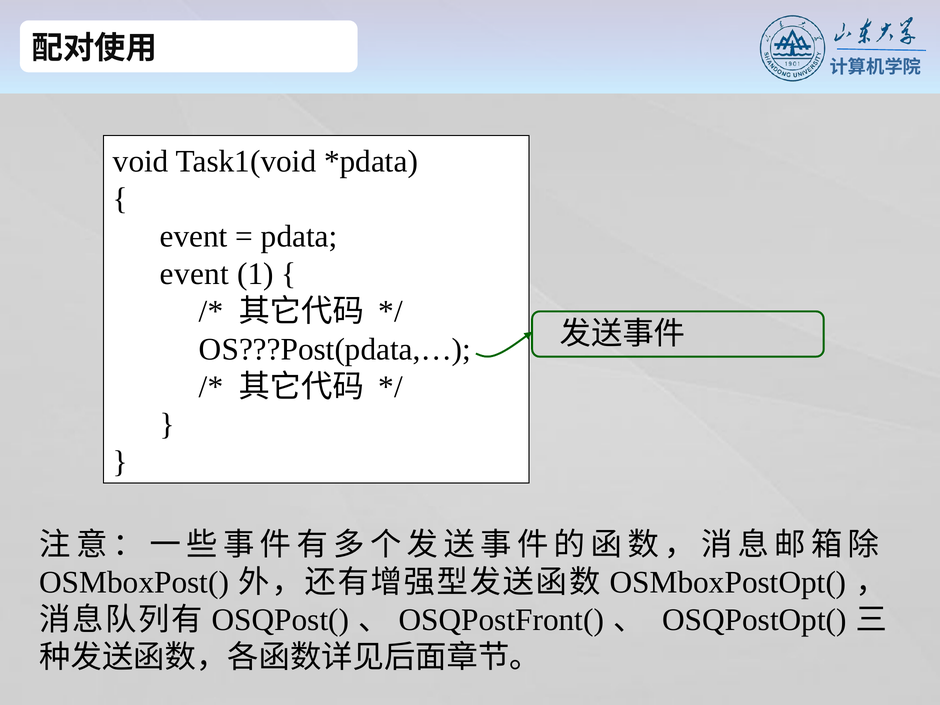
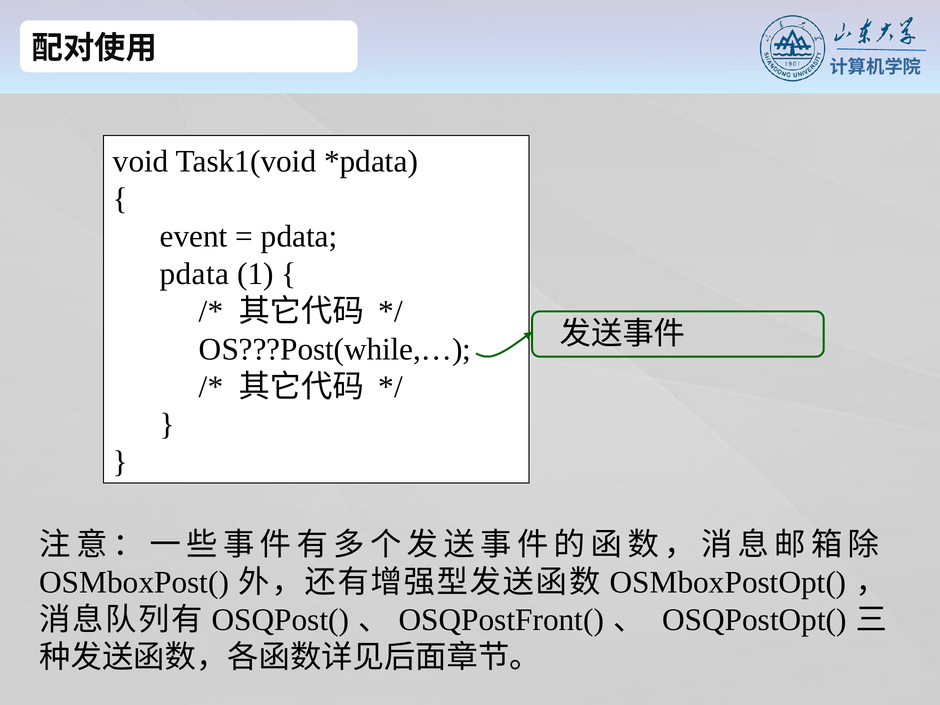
event at (194, 274): event -> pdata
OS???Post(pdata,…: OS???Post(pdata,… -> OS???Post(while,…
